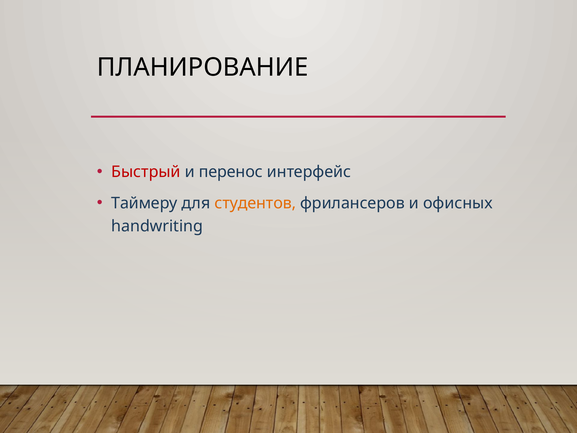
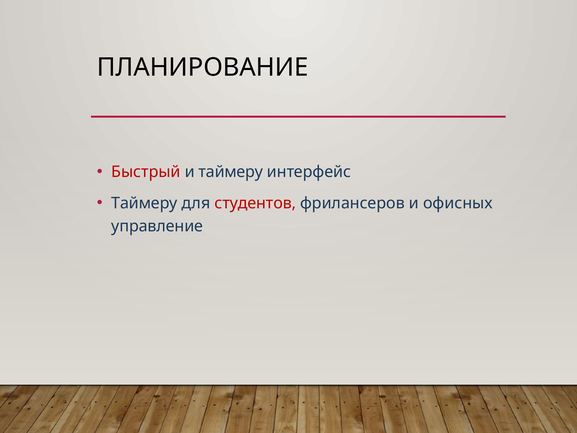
и перенос: перенос -> таймеру
студентов colour: orange -> red
handwriting: handwriting -> управление
